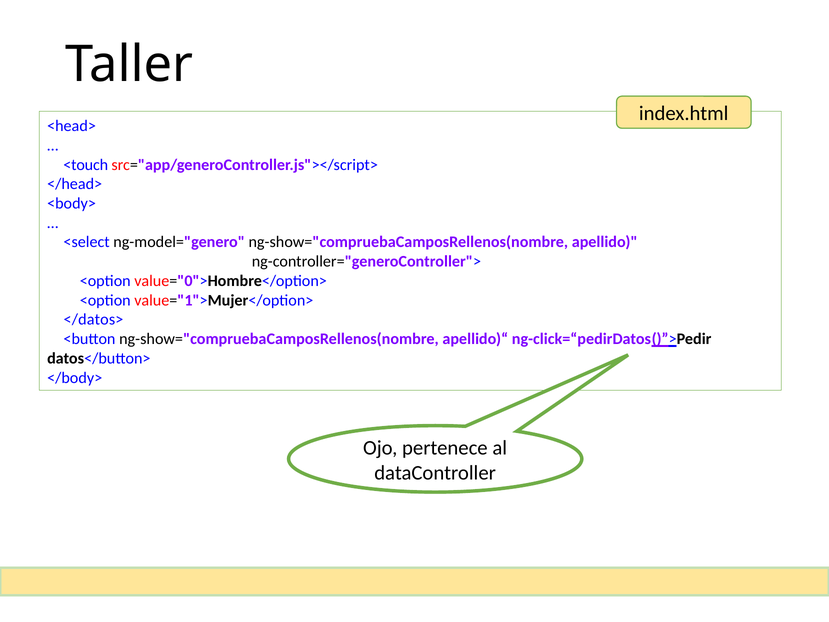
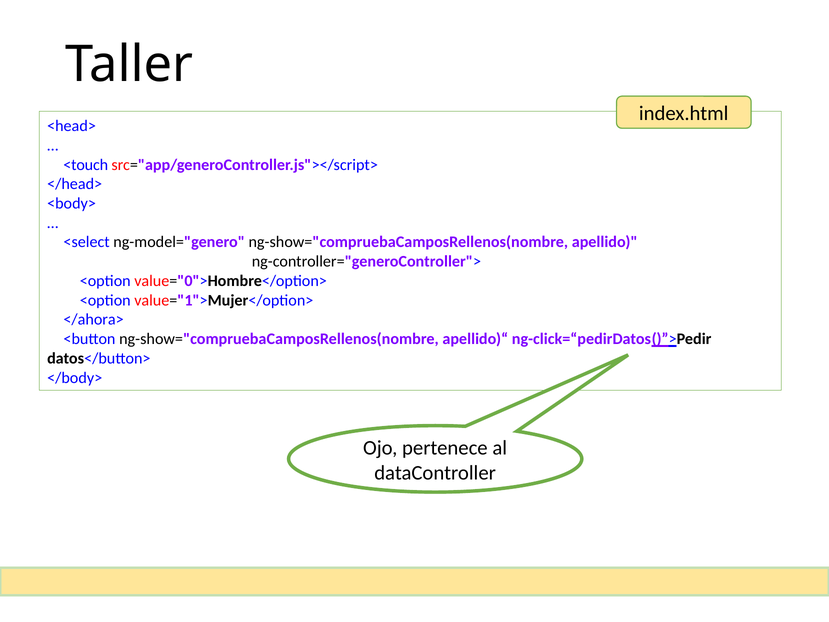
</datos>: </datos> -> </ahora>
